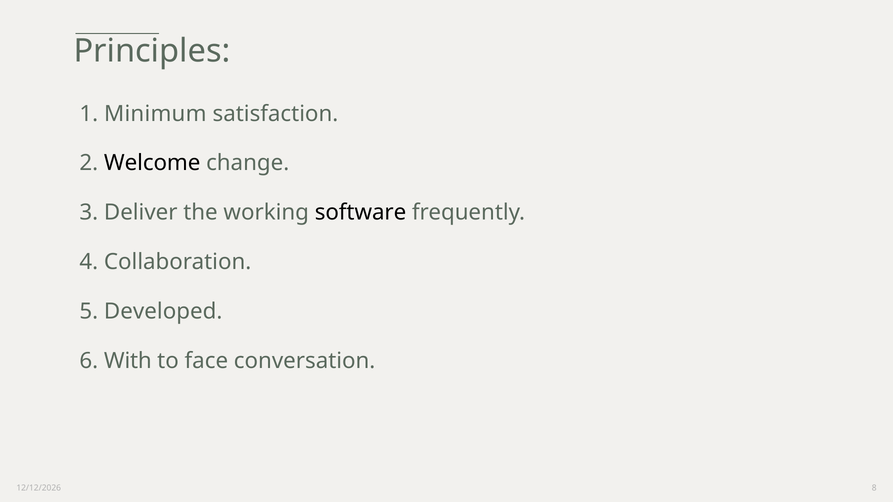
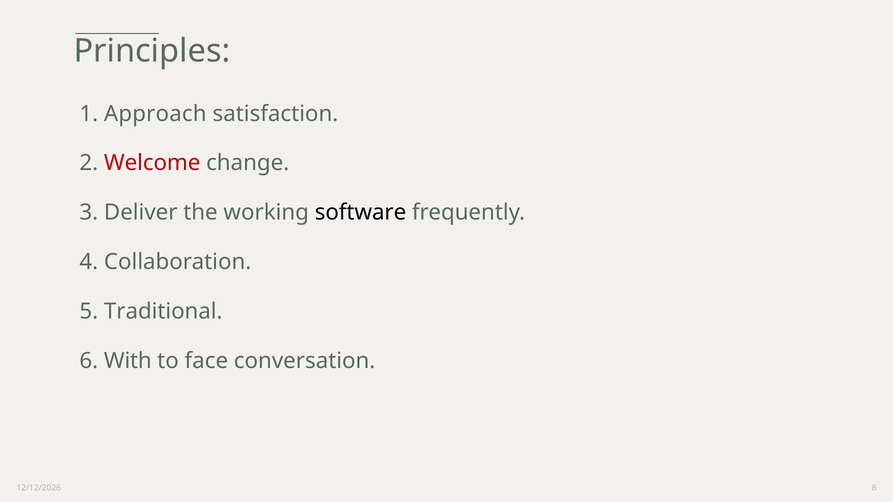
Minimum: Minimum -> Approach
Welcome colour: black -> red
Developed: Developed -> Traditional
